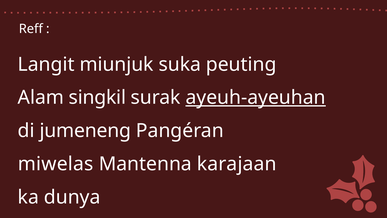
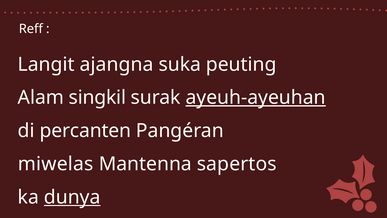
miunjuk: miunjuk -> ajangna
jumeneng: jumeneng -> percanten
karajaan: karajaan -> sapertos
dunya underline: none -> present
